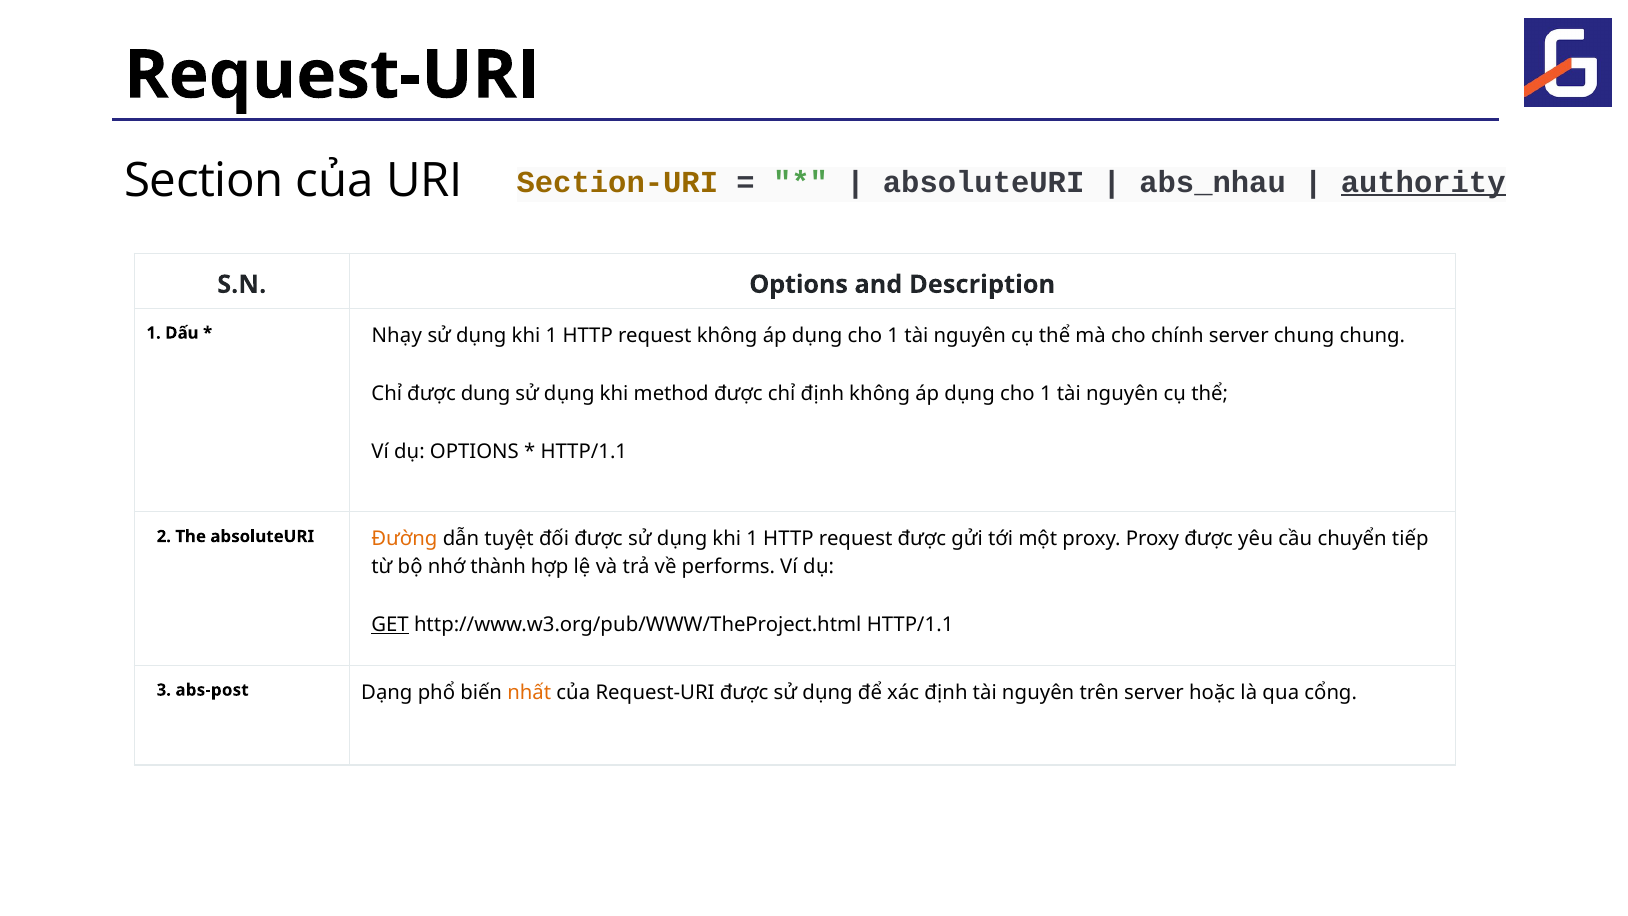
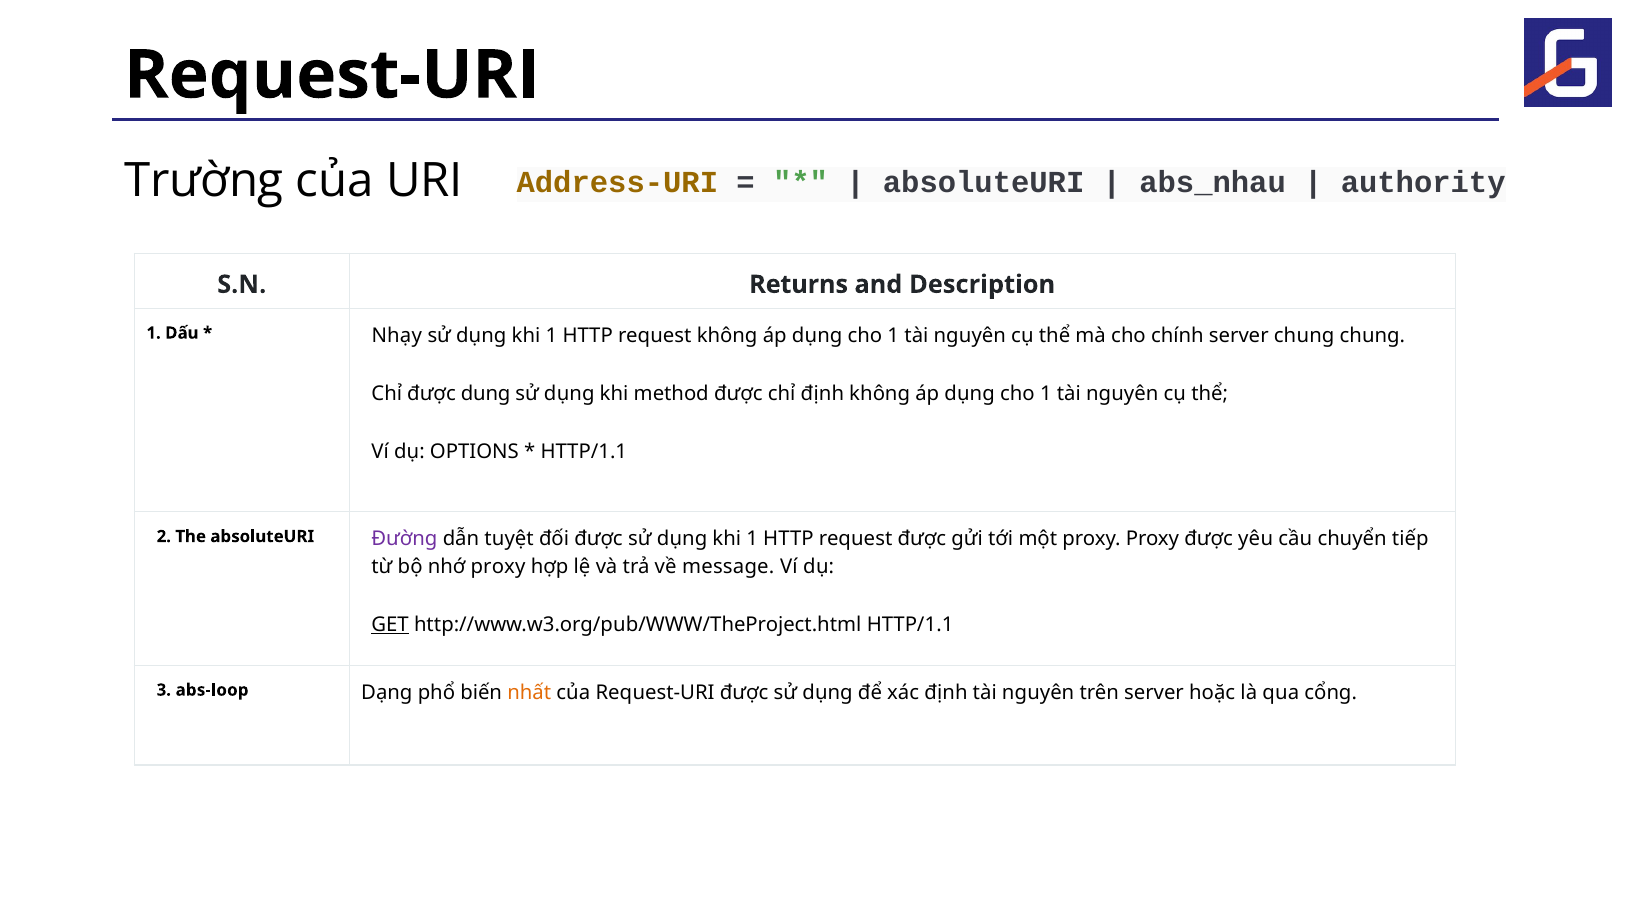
Section: Section -> Trường
Section-URI: Section-URI -> Address-URI
authority underline: present -> none
S.N Options: Options -> Returns
Đường colour: orange -> purple
nhớ thành: thành -> proxy
performs: performs -> message
abs-post: abs-post -> abs-loop
